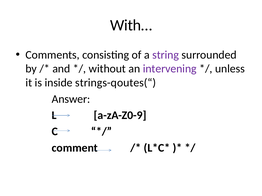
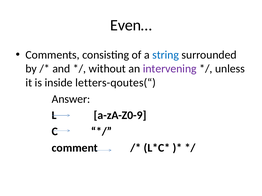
With…: With… -> Even…
string colour: purple -> blue
strings-qoutes(“: strings-qoutes(“ -> letters-qoutes(“
